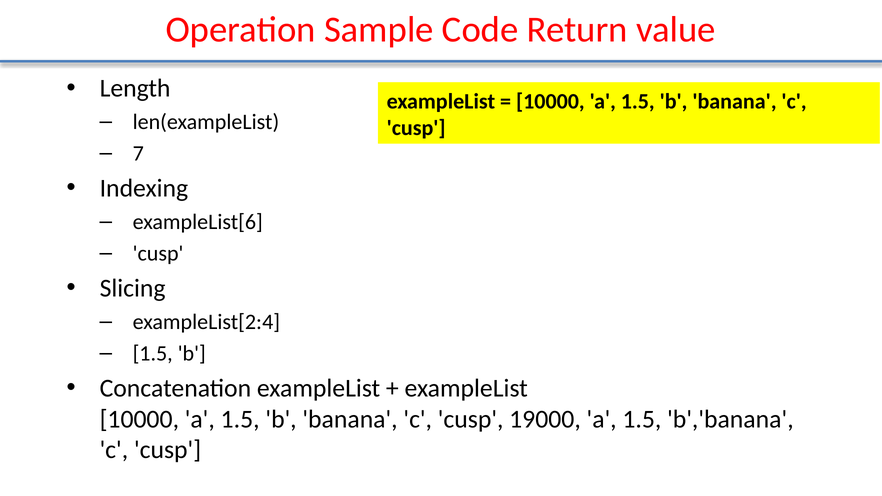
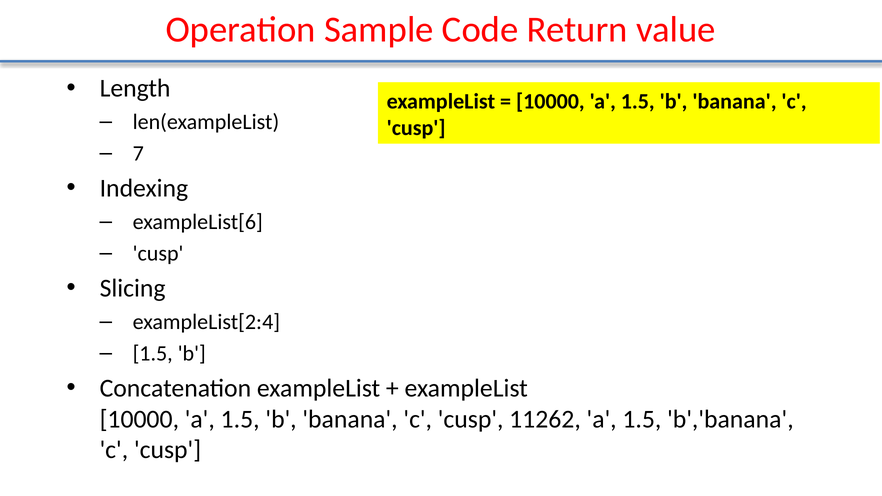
19000: 19000 -> 11262
